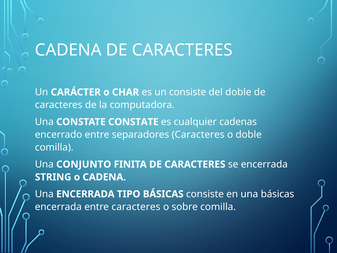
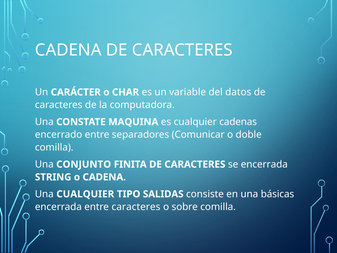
un consiste: consiste -> variable
del doble: doble -> datos
CONSTATE CONSTATE: CONSTATE -> MAQUINA
separadores Caracteres: Caracteres -> Comunicar
Una ENCERRADA: ENCERRADA -> CUALQUIER
TIPO BÁSICAS: BÁSICAS -> SALIDAS
